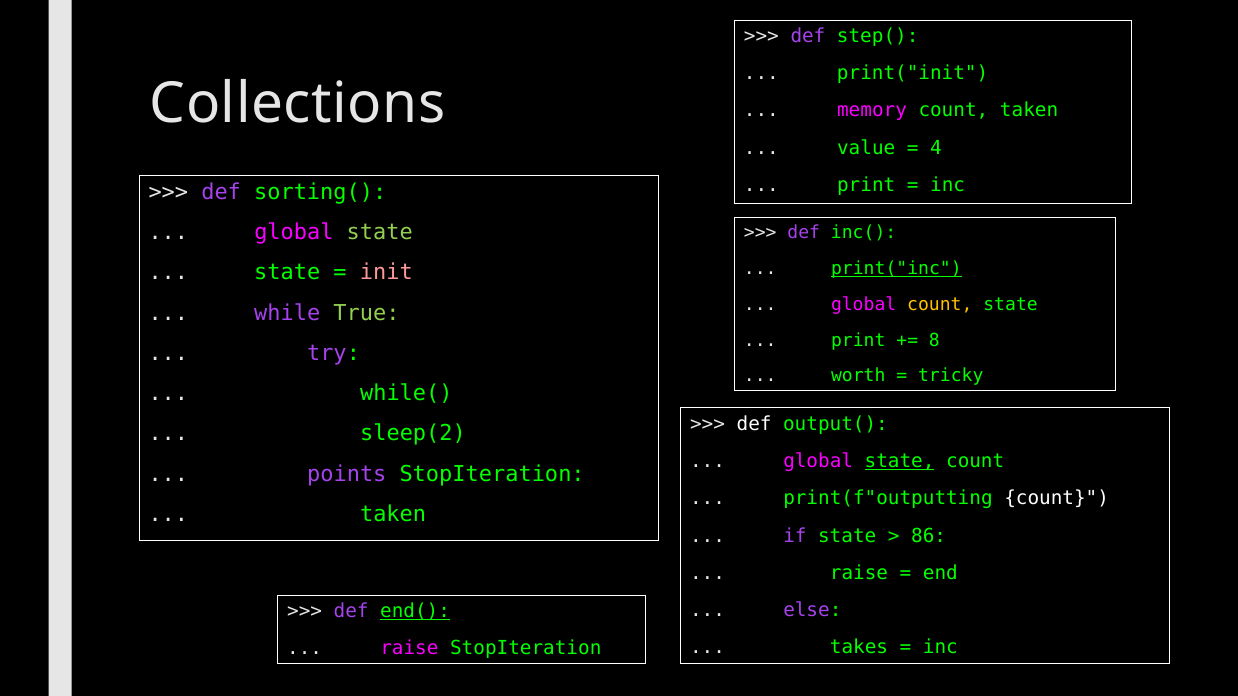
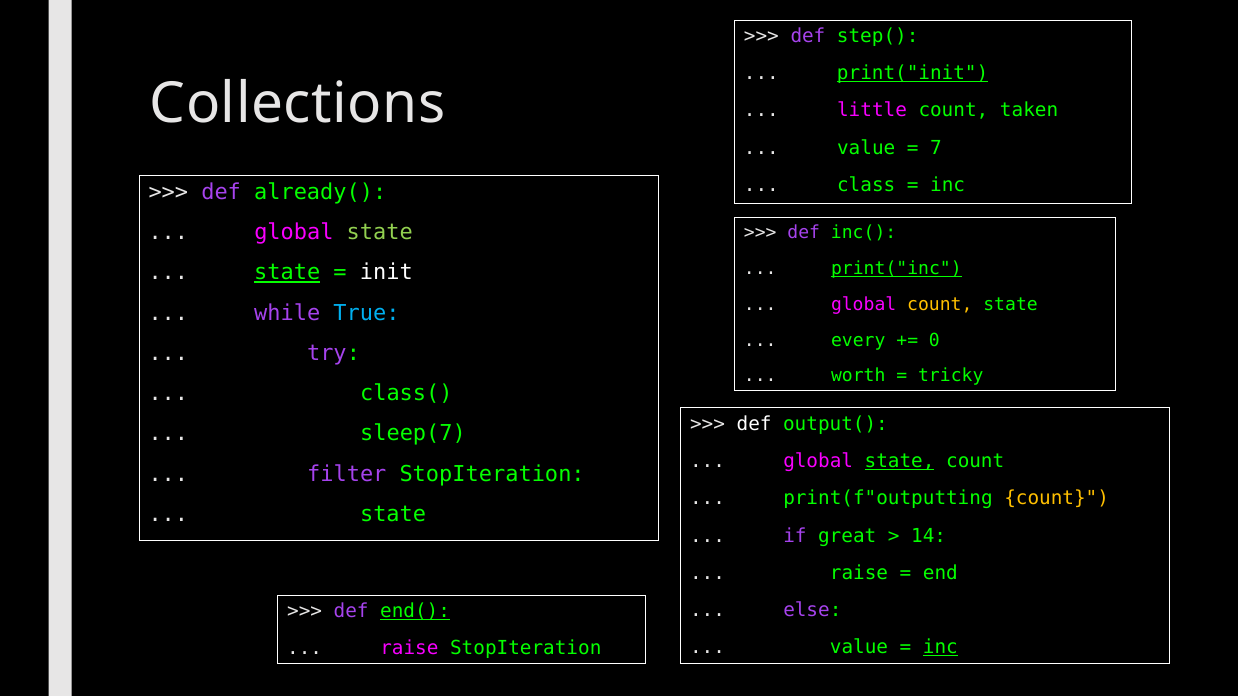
print("init underline: none -> present
memory: memory -> little
4: 4 -> 7
print at (866, 185): print -> class
sorting(: sorting( -> already(
state at (287, 273) underline: none -> present
init colour: pink -> white
True colour: light green -> light blue
print at (858, 340): print -> every
8: 8 -> 0
while(: while( -> class(
sleep(2: sleep(2 -> sleep(7
points: points -> filter
count at (1057, 499) colour: white -> yellow
taken at (393, 514): taken -> state
if state: state -> great
86: 86 -> 14
takes at (859, 648): takes -> value
inc at (940, 648) underline: none -> present
